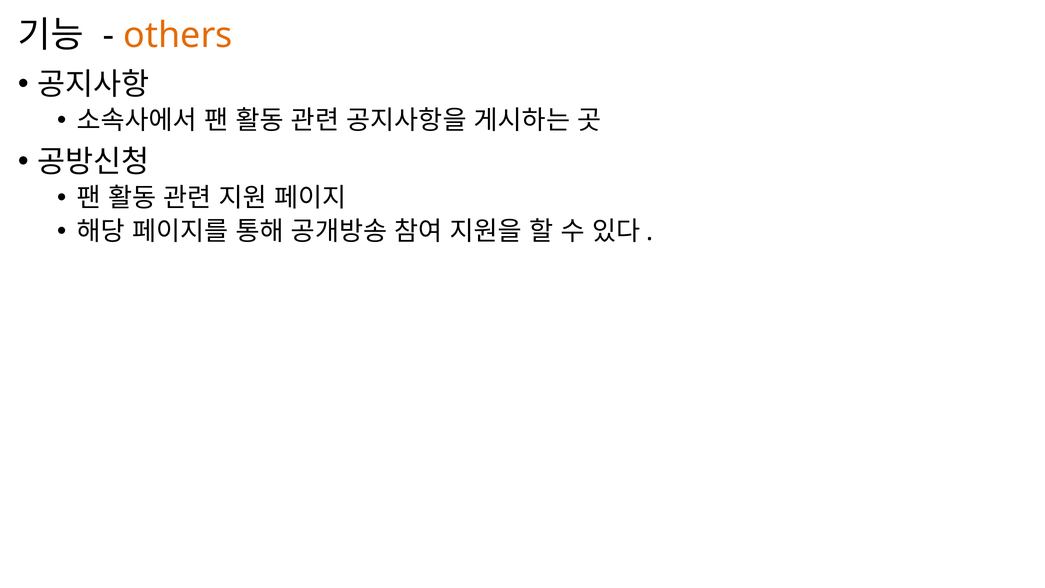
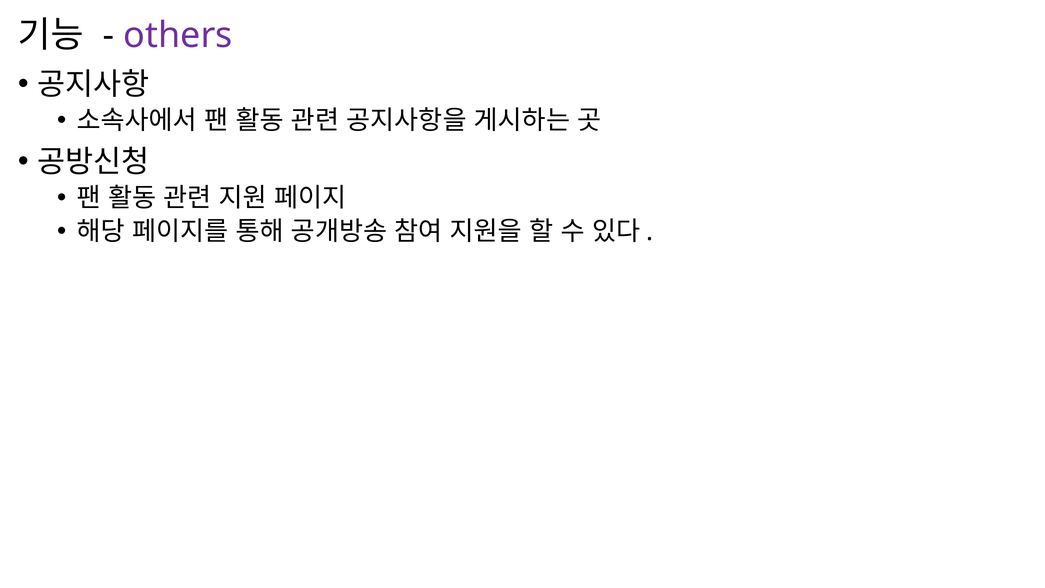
others colour: orange -> purple
